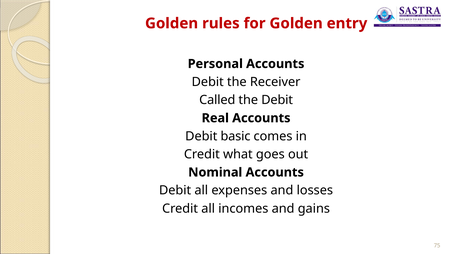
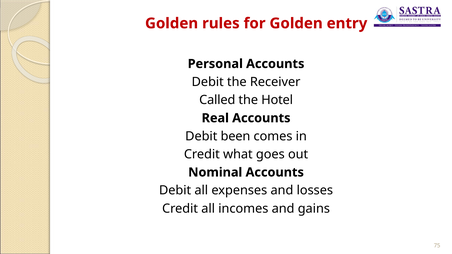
the Debit: Debit -> Hotel
basic: basic -> been
